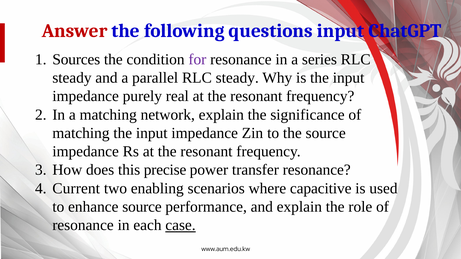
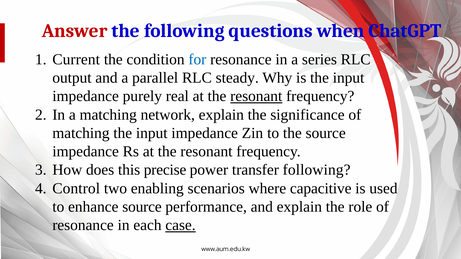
questions input: input -> when
Sources: Sources -> Current
for colour: purple -> blue
steady at (72, 78): steady -> output
resonant at (256, 96) underline: none -> present
transfer resonance: resonance -> following
Current: Current -> Control
